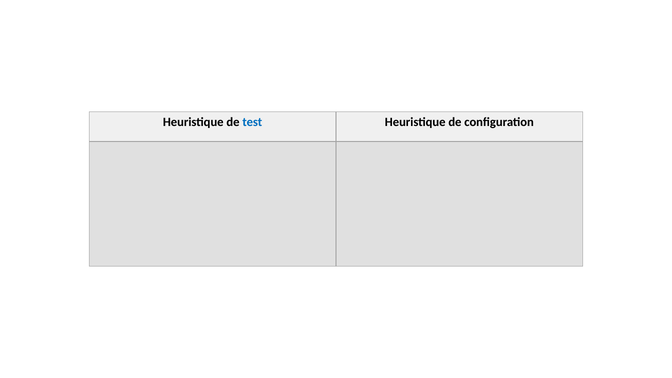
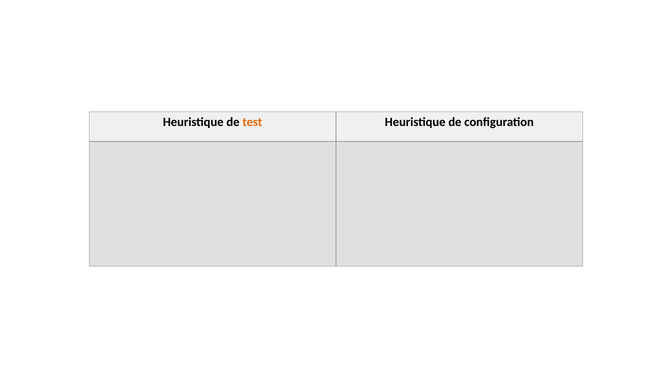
test colour: blue -> orange
